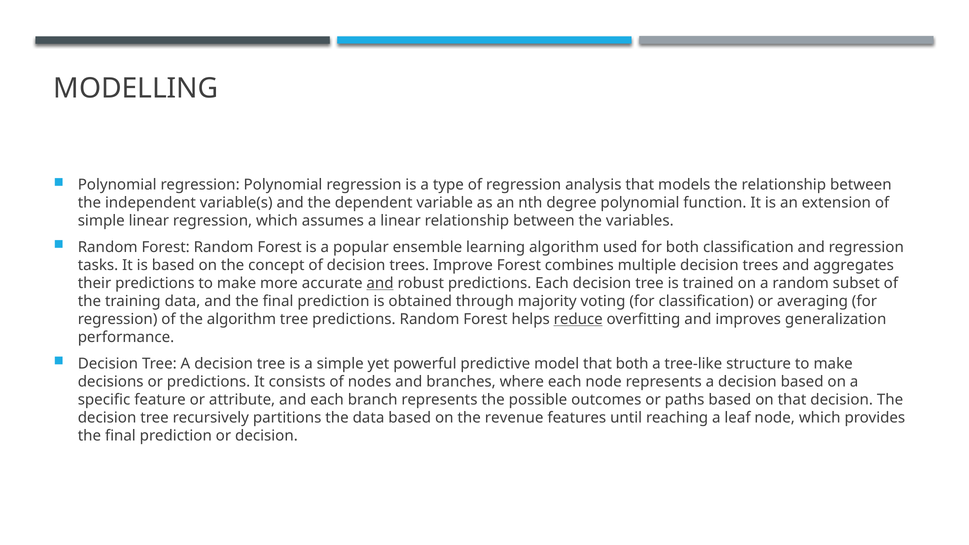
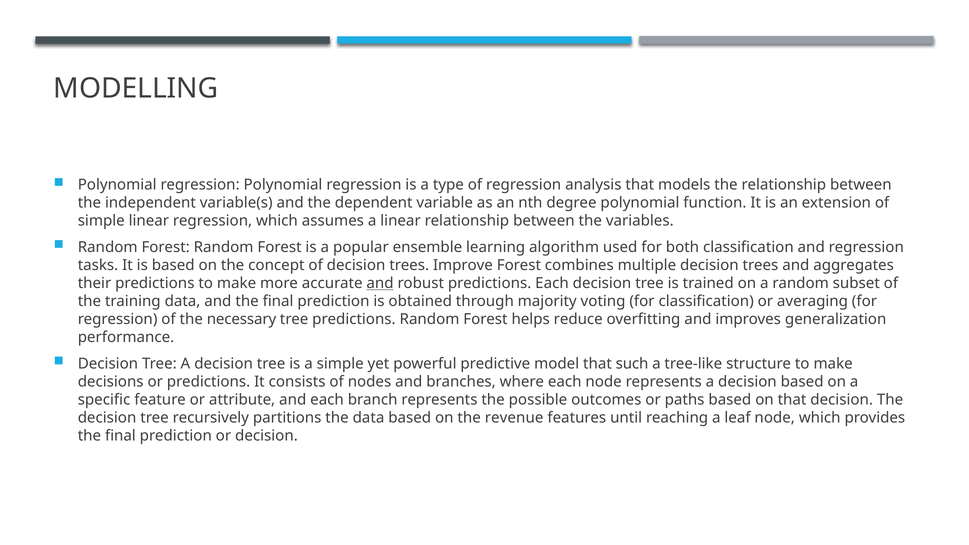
the algorithm: algorithm -> necessary
reduce underline: present -> none
that both: both -> such
